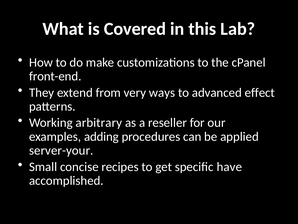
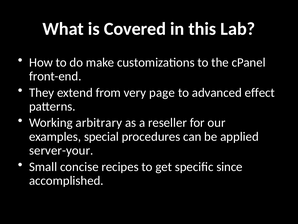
ways: ways -> page
adding: adding -> special
have: have -> since
